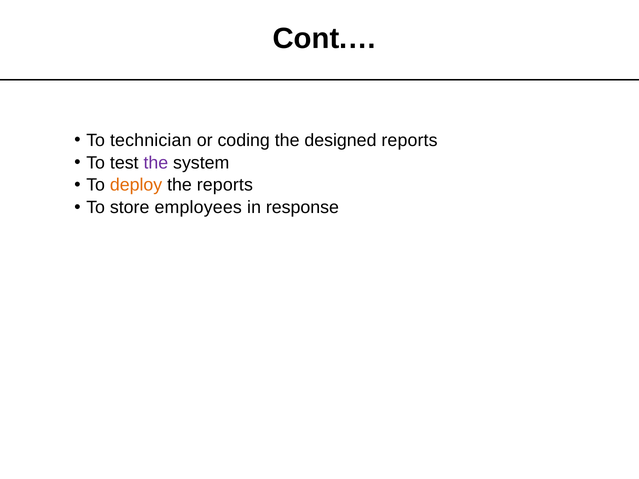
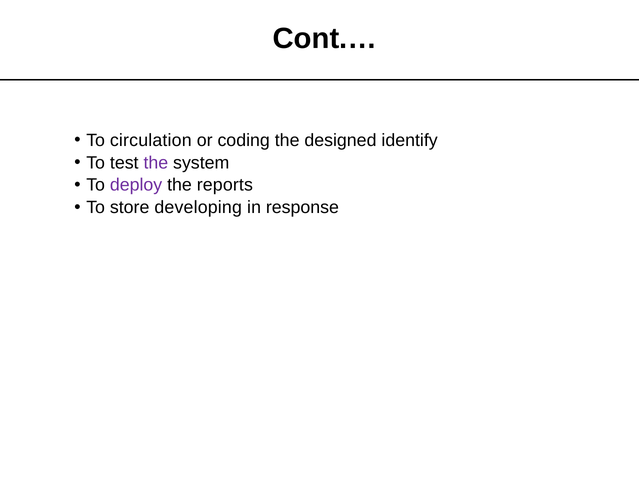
technician: technician -> circulation
designed reports: reports -> identify
deploy colour: orange -> purple
employees: employees -> developing
